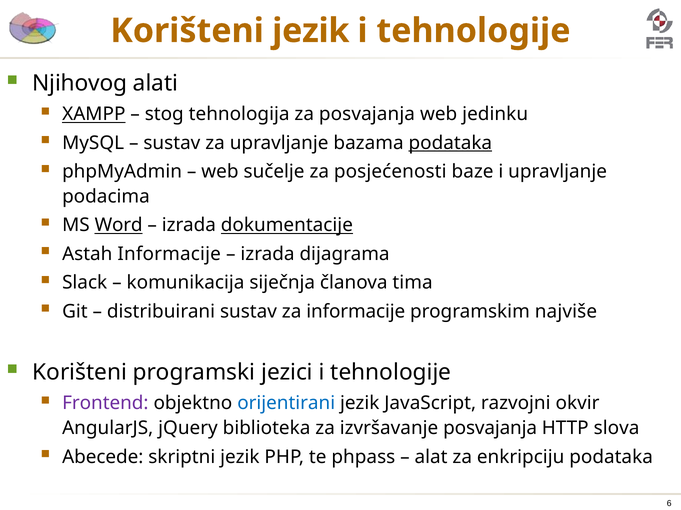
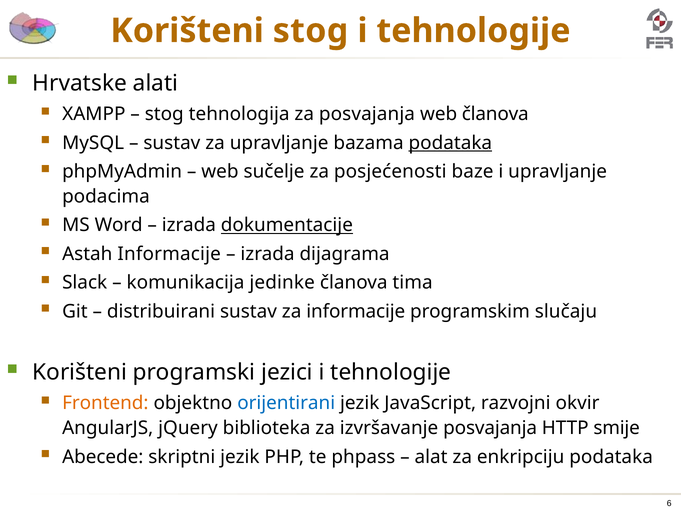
Korišteni jezik: jezik -> stog
Njihovog: Njihovog -> Hrvatske
XAMPP underline: present -> none
web jedinku: jedinku -> članova
Word underline: present -> none
siječnja: siječnja -> jedinke
najviše: najviše -> slučaju
Frontend colour: purple -> orange
slova: slova -> smije
